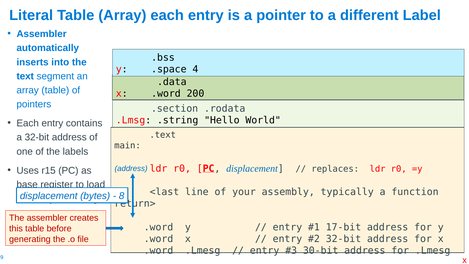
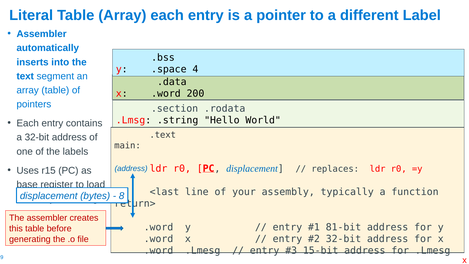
17-bit: 17-bit -> 81-bit
30-bit: 30-bit -> 15-bit
